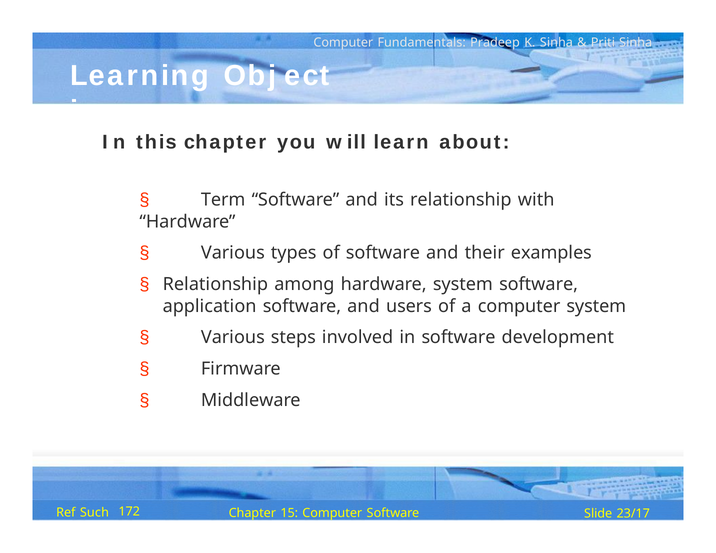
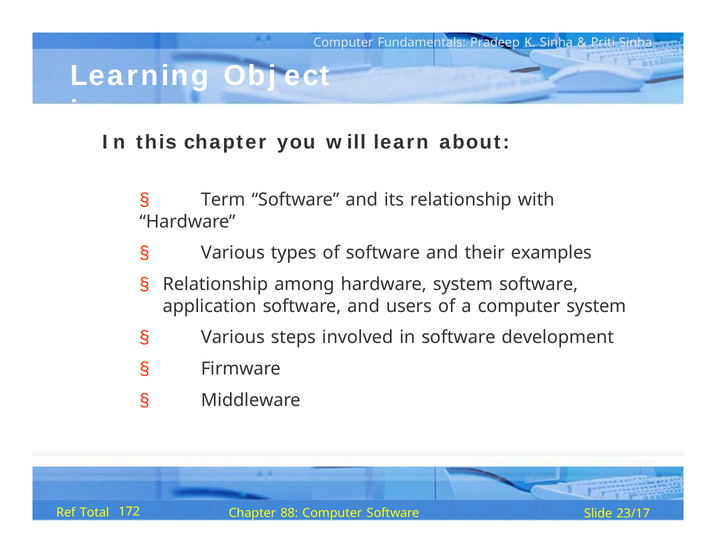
Such: Such -> Total
15: 15 -> 88
